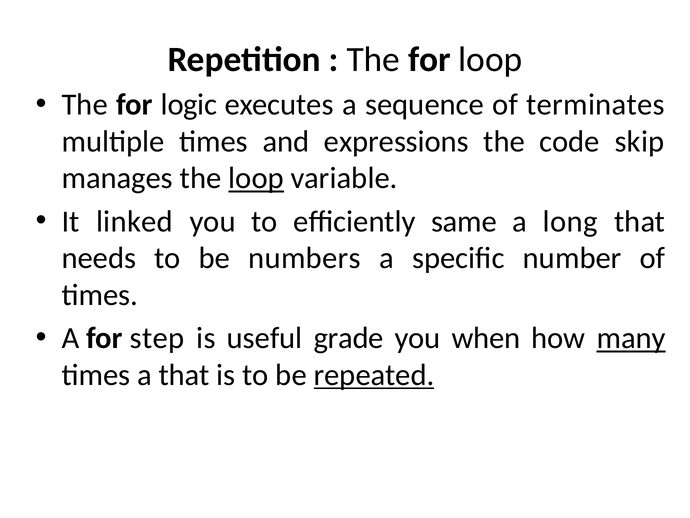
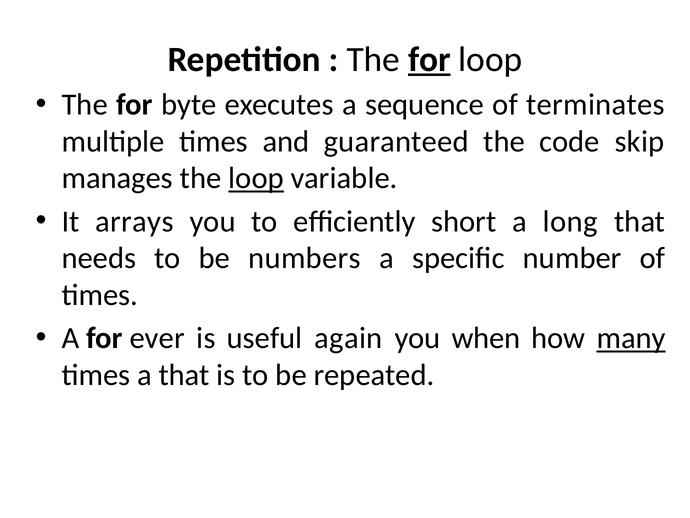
for at (429, 59) underline: none -> present
logic: logic -> byte
expressions: expressions -> guaranteed
linked: linked -> arrays
same: same -> short
step: step -> ever
grade: grade -> again
repeated underline: present -> none
